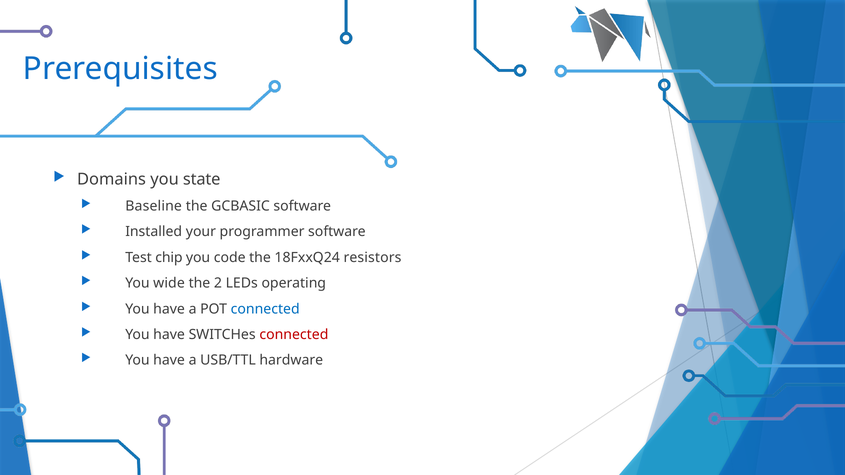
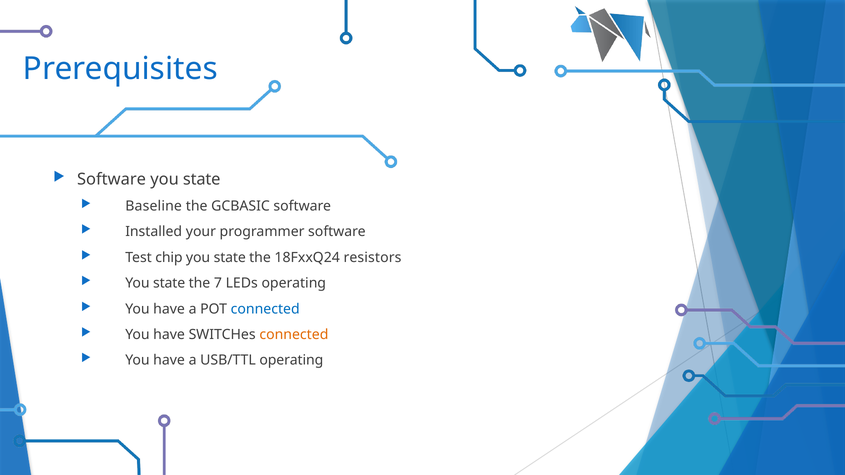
Domains at (112, 179): Domains -> Software
code at (230, 258): code -> state
wide at (169, 283): wide -> state
2: 2 -> 7
connected at (294, 335) colour: red -> orange
USB/TTL hardware: hardware -> operating
